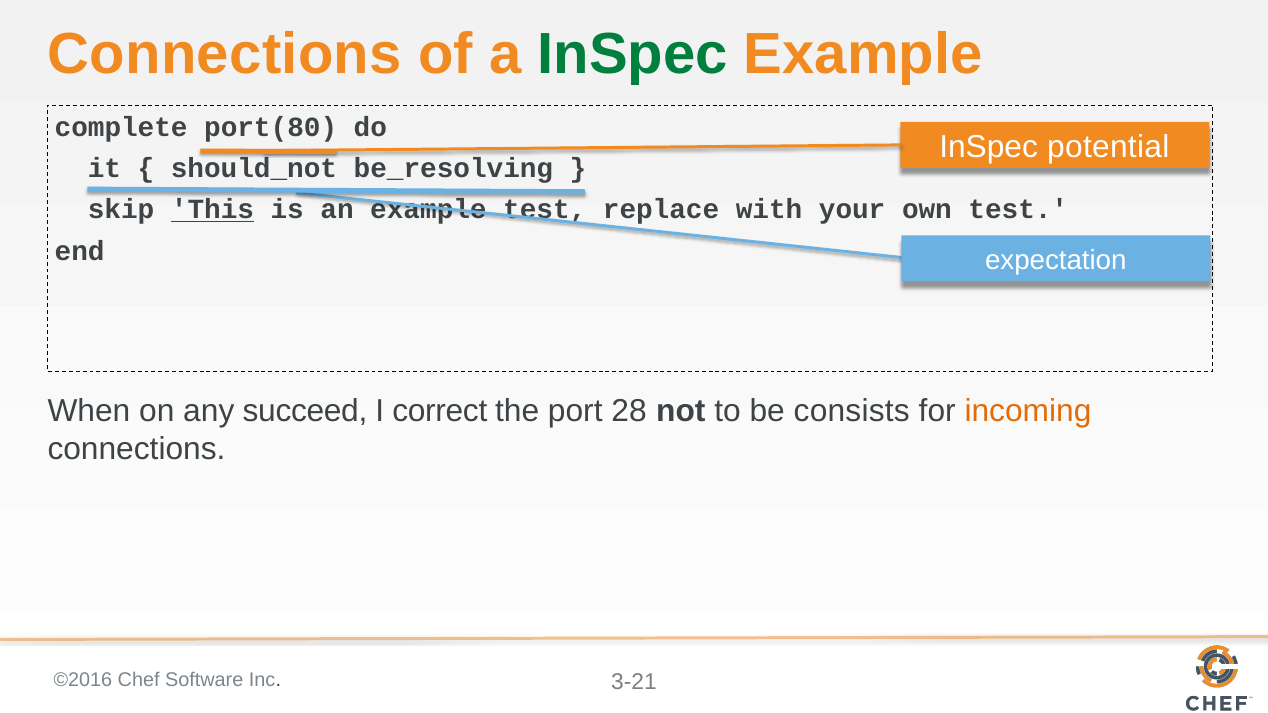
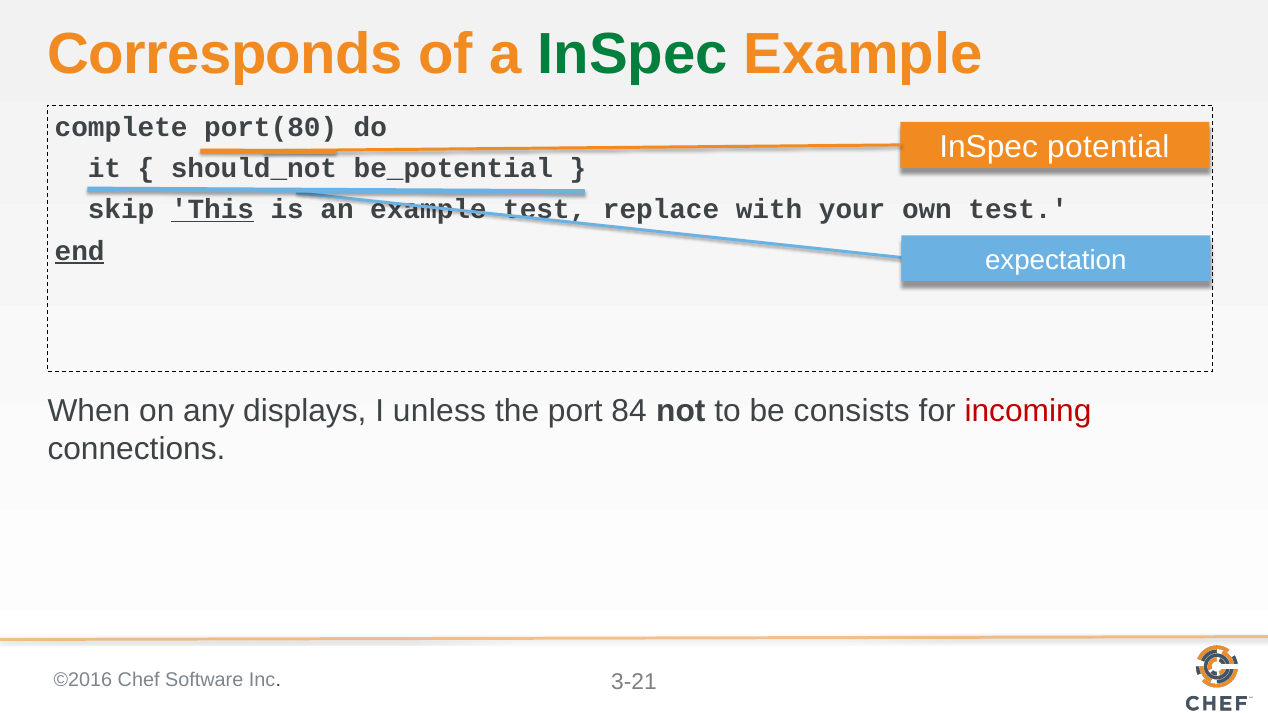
Connections at (225, 55): Connections -> Corresponds
be_resolving: be_resolving -> be_potential
end underline: none -> present
succeed: succeed -> displays
correct: correct -> unless
28: 28 -> 84
incoming colour: orange -> red
